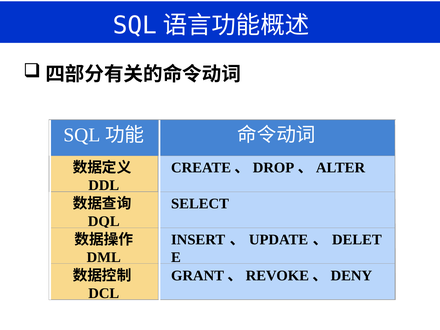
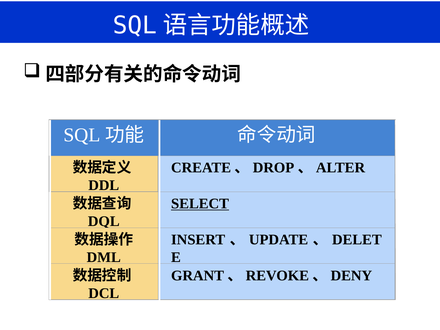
SELECT underline: none -> present
